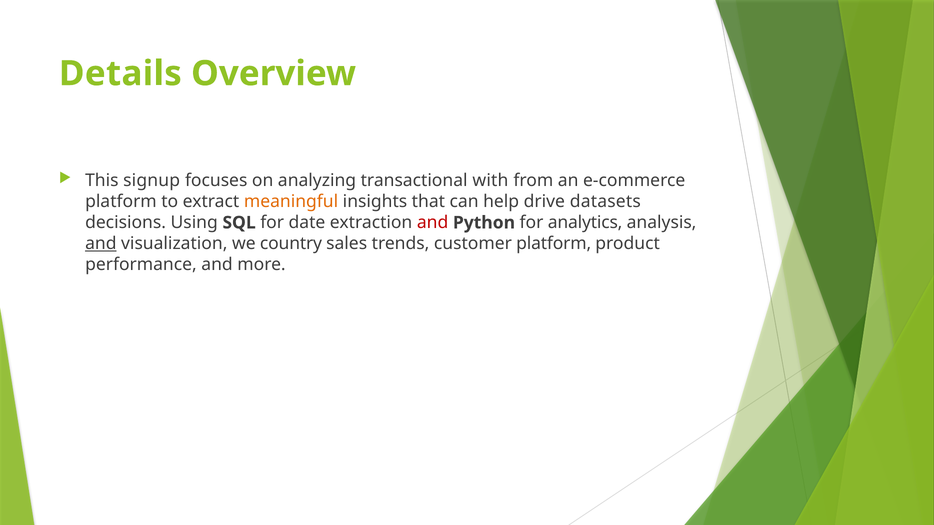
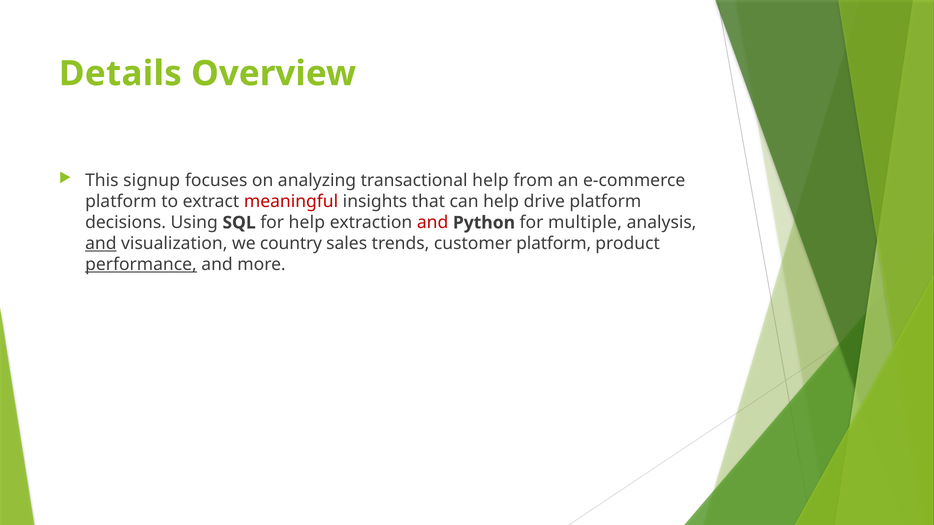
transactional with: with -> help
meaningful colour: orange -> red
drive datasets: datasets -> platform
for date: date -> help
analytics: analytics -> multiple
performance underline: none -> present
